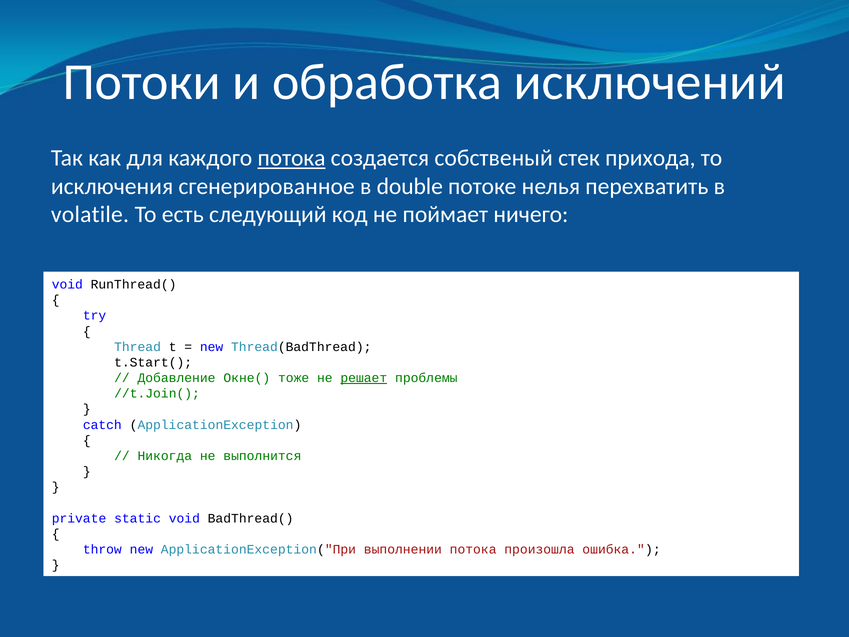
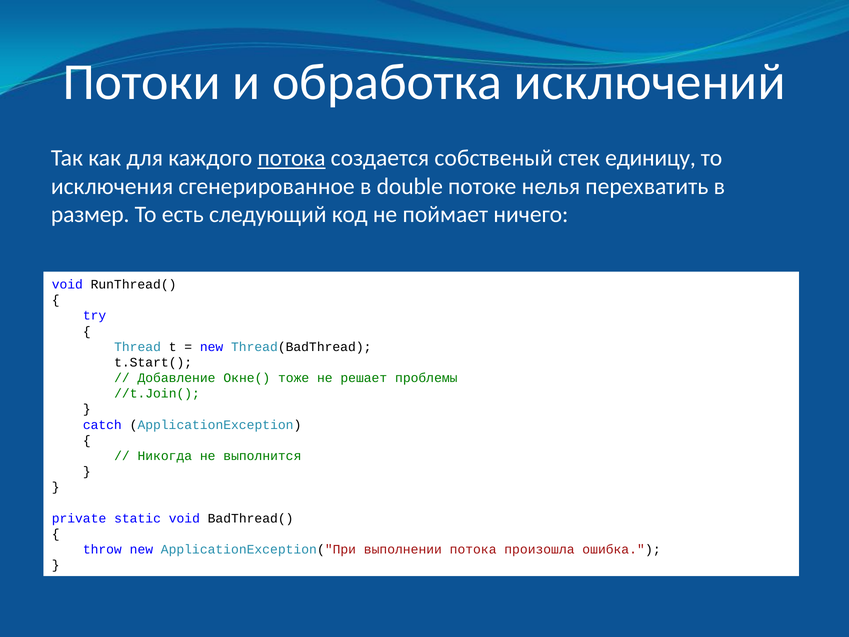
прихода: прихода -> единицу
volatile: volatile -> размер
решает underline: present -> none
